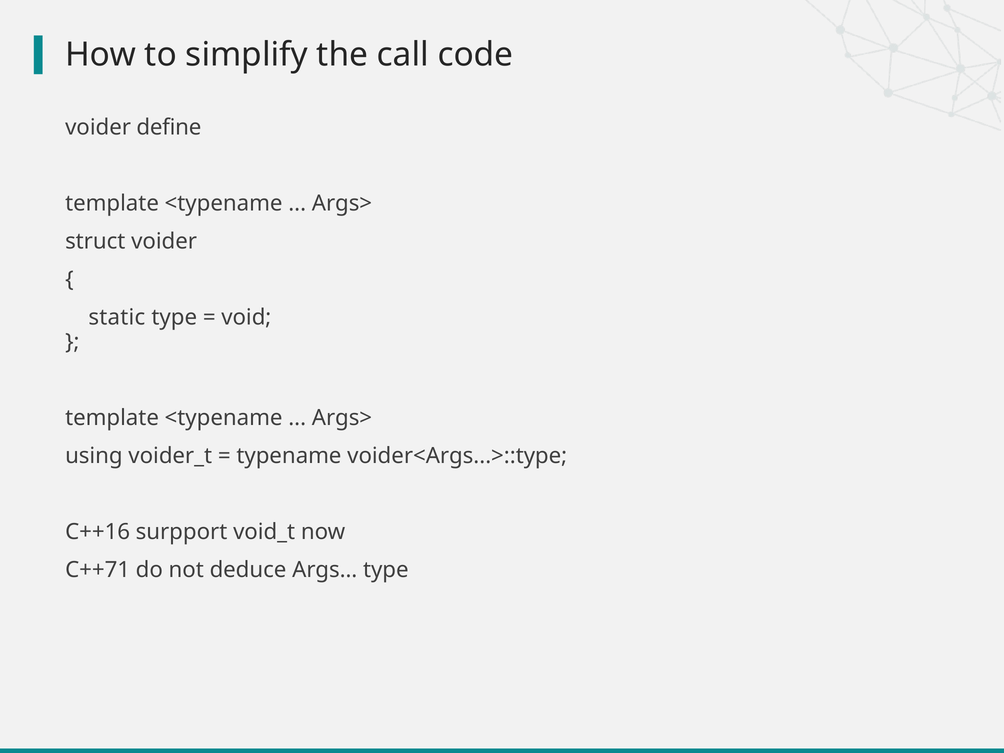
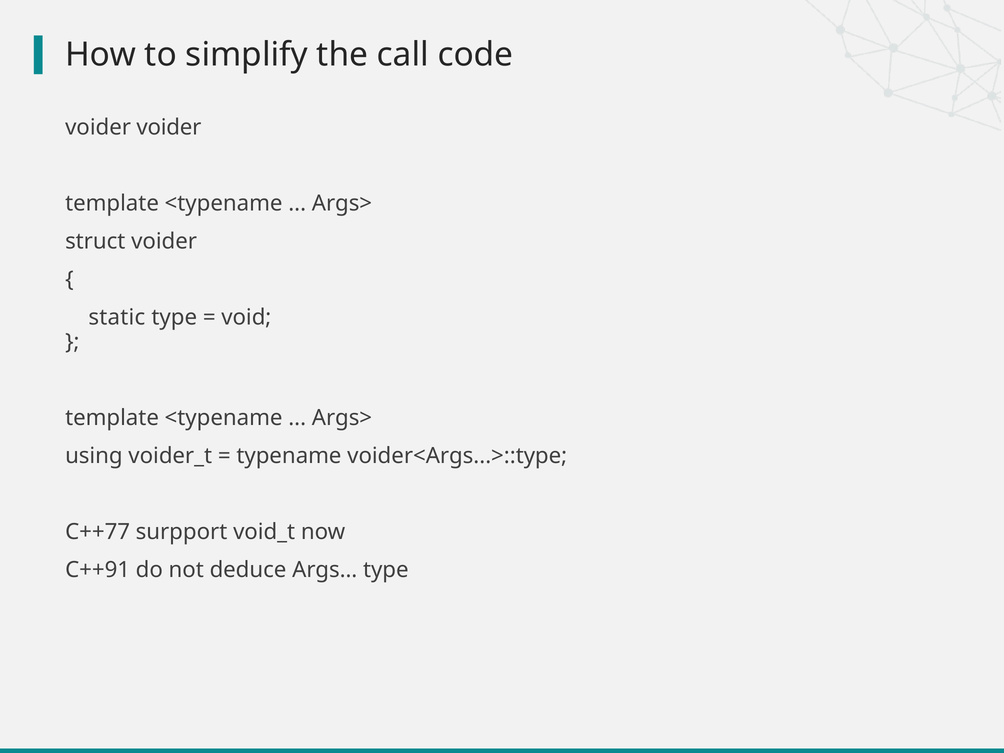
voider define: define -> voider
C++16: C++16 -> C++77
C++71: C++71 -> C++91
